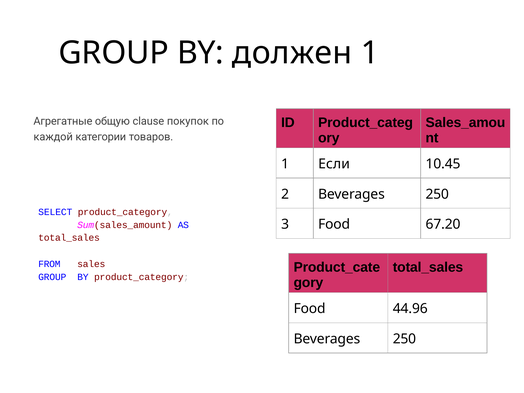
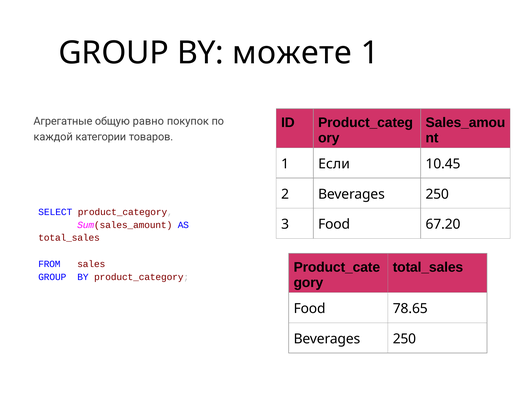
должен: должен -> можете
clause: clause -> равно
44.96: 44.96 -> 78.65
